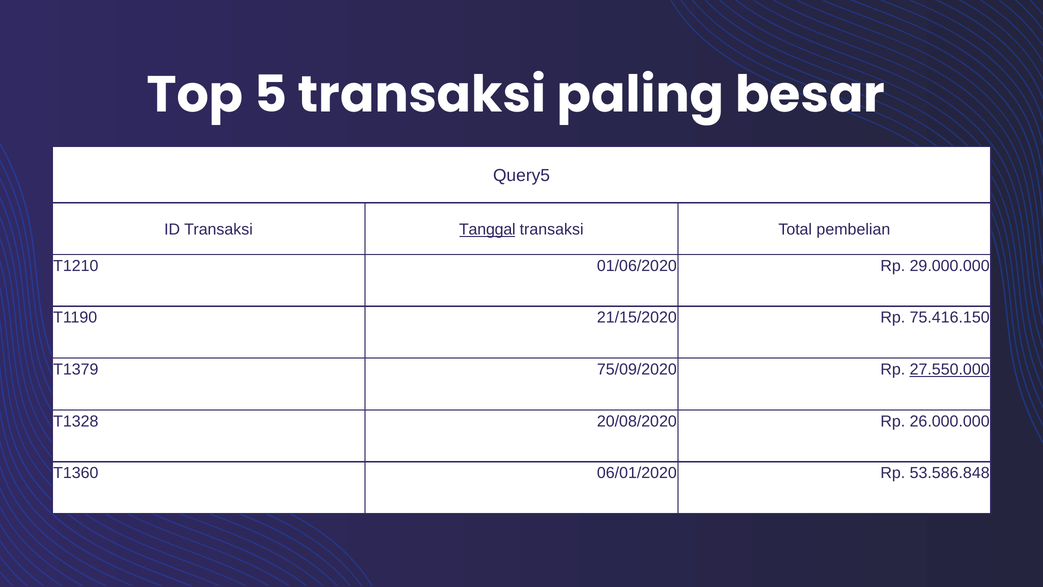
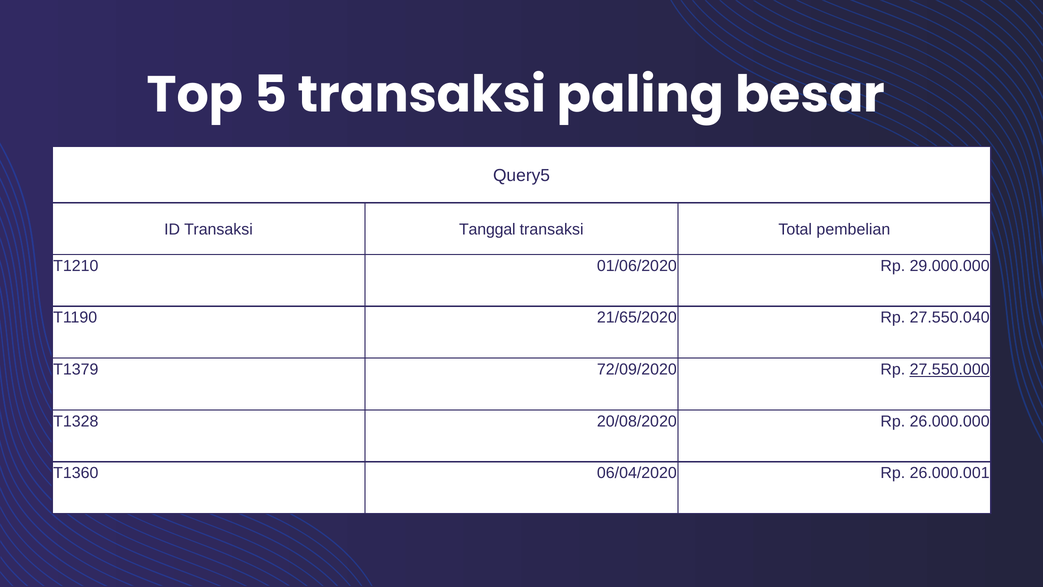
Tanggal underline: present -> none
21/15/2020: 21/15/2020 -> 21/65/2020
75.416.150: 75.416.150 -> 27.550.040
75/09/2020: 75/09/2020 -> 72/09/2020
06/01/2020: 06/01/2020 -> 06/04/2020
53.586.848: 53.586.848 -> 26.000.001
